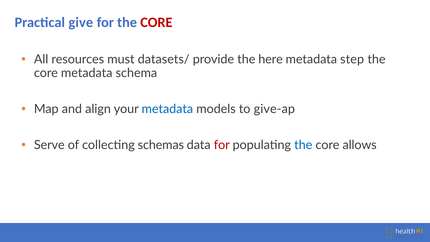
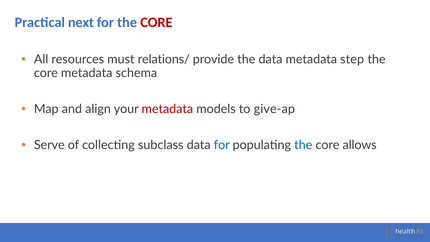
give: give -> next
datasets/: datasets/ -> relations/
the here: here -> data
metadata at (167, 109) colour: blue -> red
schemas: schemas -> subclass
for at (222, 145) colour: red -> blue
